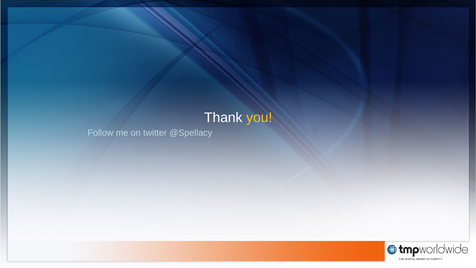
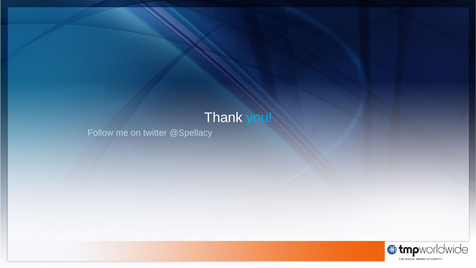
you colour: yellow -> light blue
